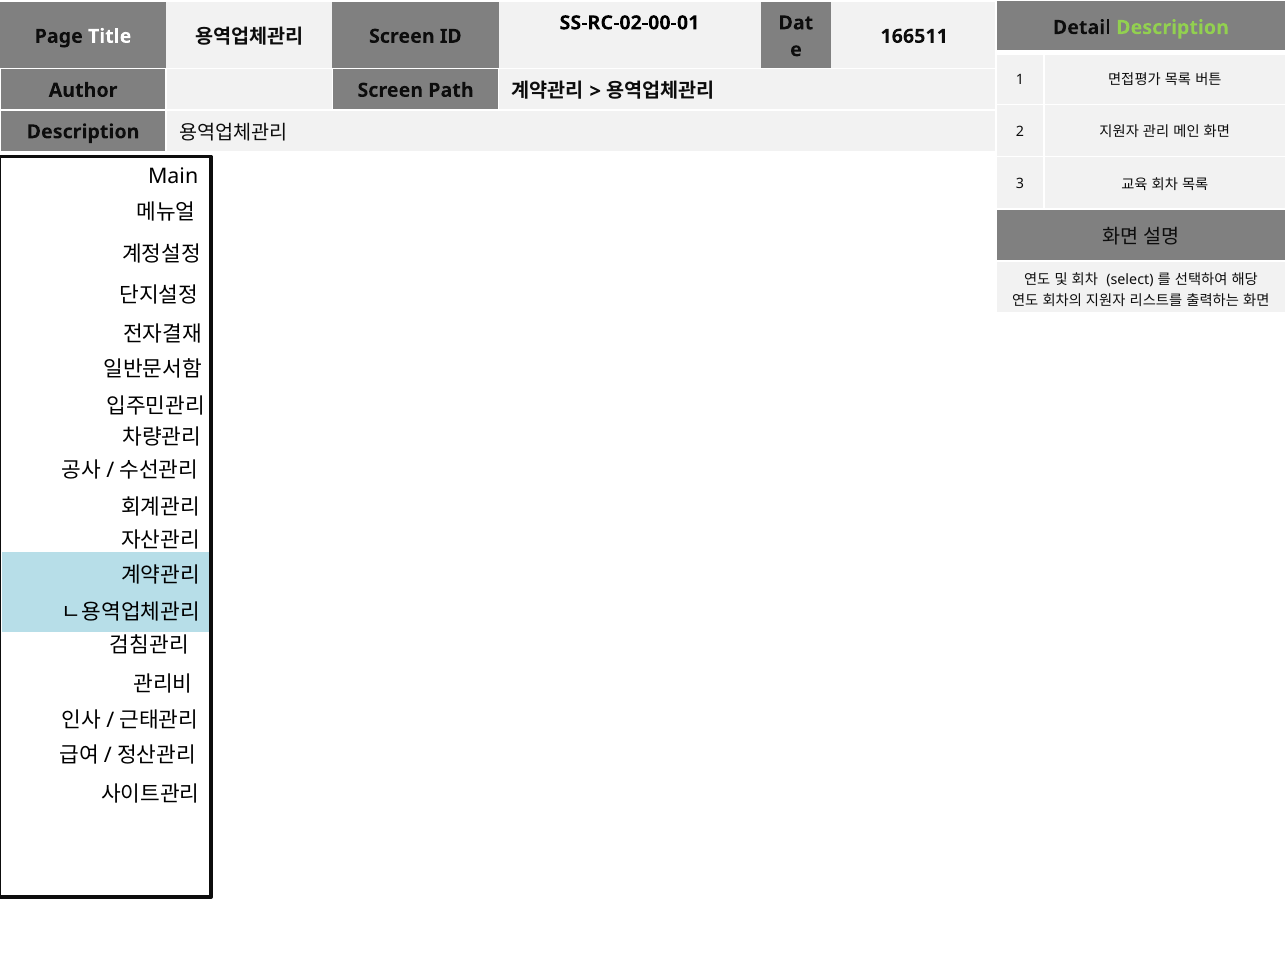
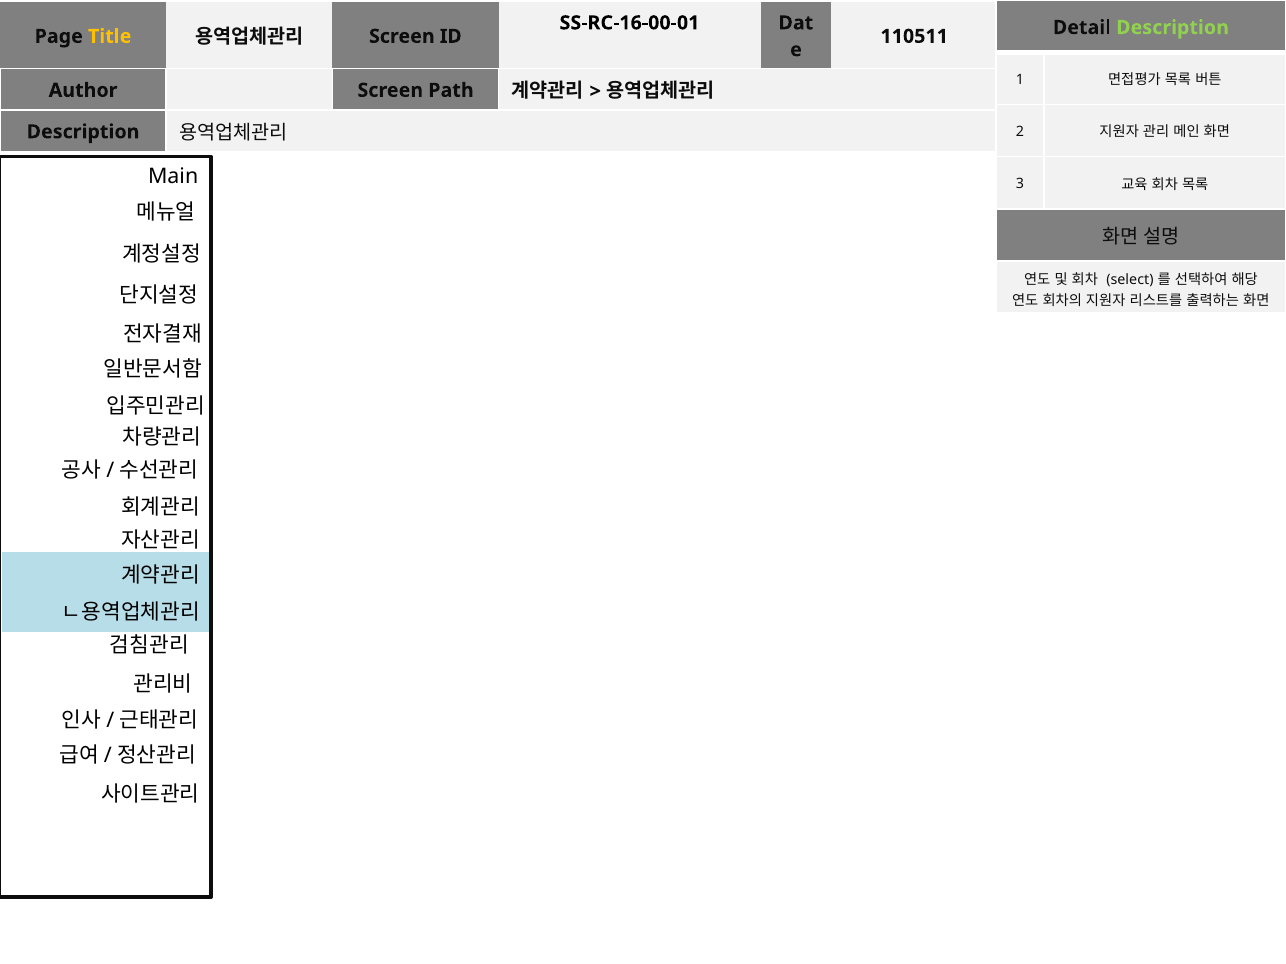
SS-RC-02-00-01: SS-RC-02-00-01 -> SS-RC-16-00-01
Title colour: white -> yellow
166511: 166511 -> 110511
